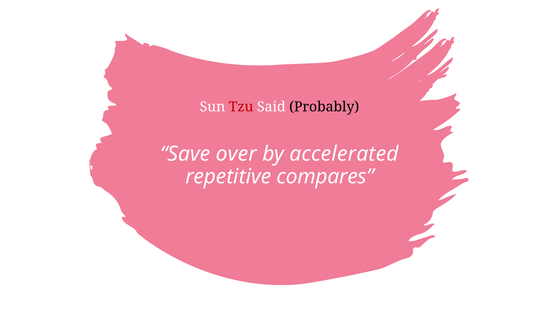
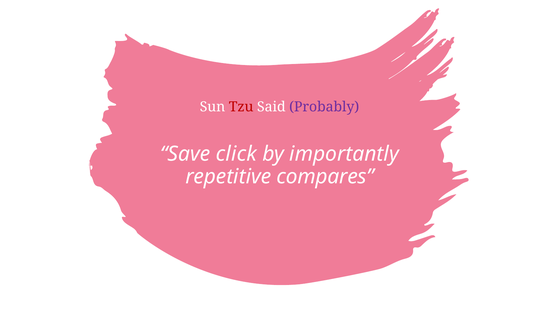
Probably colour: black -> purple
over: over -> click
accelerated: accelerated -> importantly
